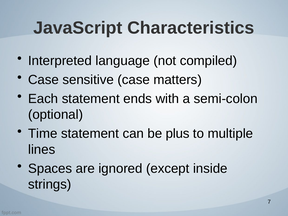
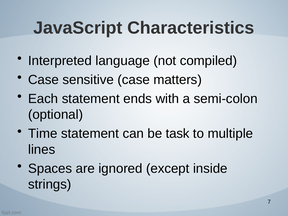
plus: plus -> task
